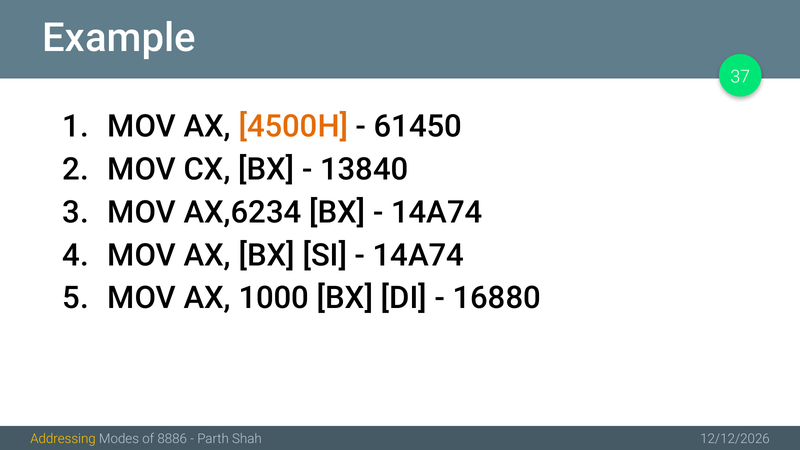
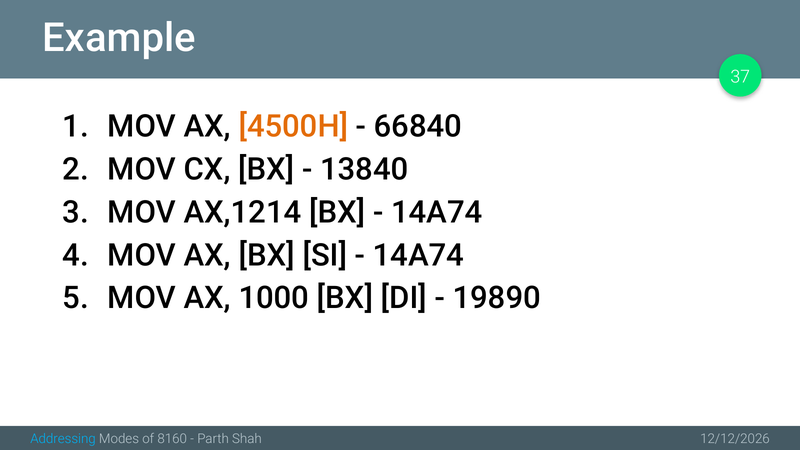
61450: 61450 -> 66840
AX,6234: AX,6234 -> AX,1214
16880: 16880 -> 19890
Addressing colour: yellow -> light blue
8886: 8886 -> 8160
